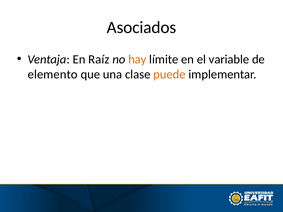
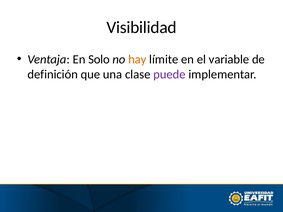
Asociados: Asociados -> Visibilidad
Raíz: Raíz -> Solo
elemento: elemento -> definición
puede colour: orange -> purple
